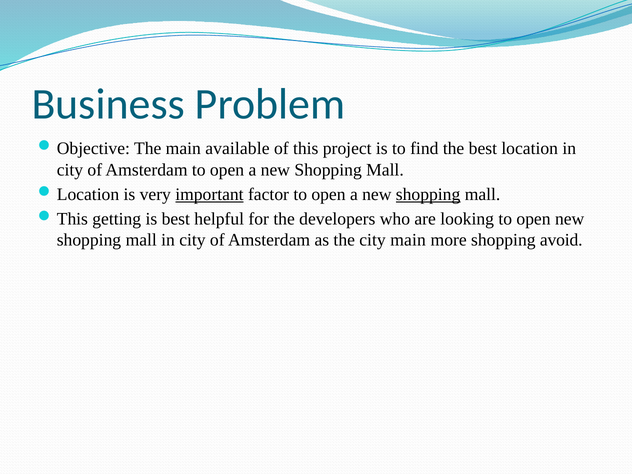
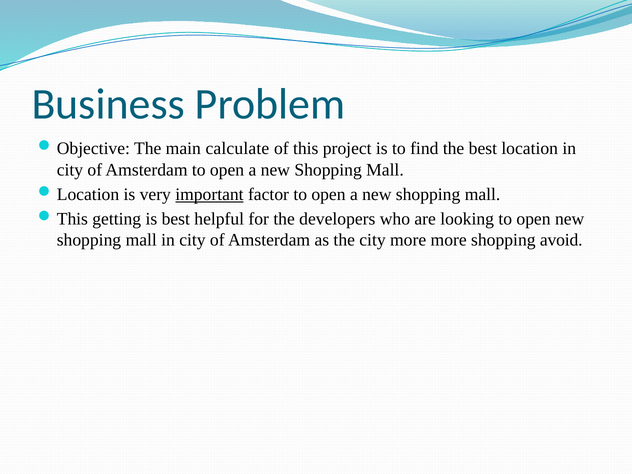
available: available -> calculate
shopping at (428, 194) underline: present -> none
city main: main -> more
